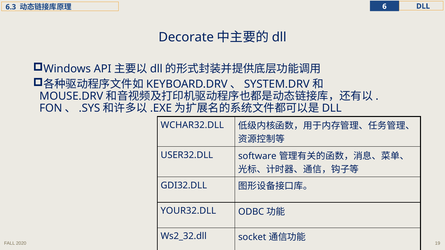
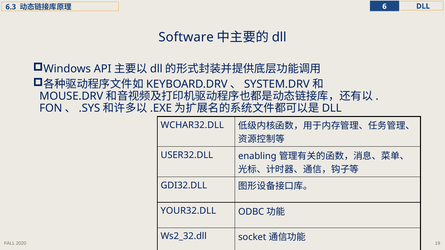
Decorate: Decorate -> Software
software: software -> enabling
